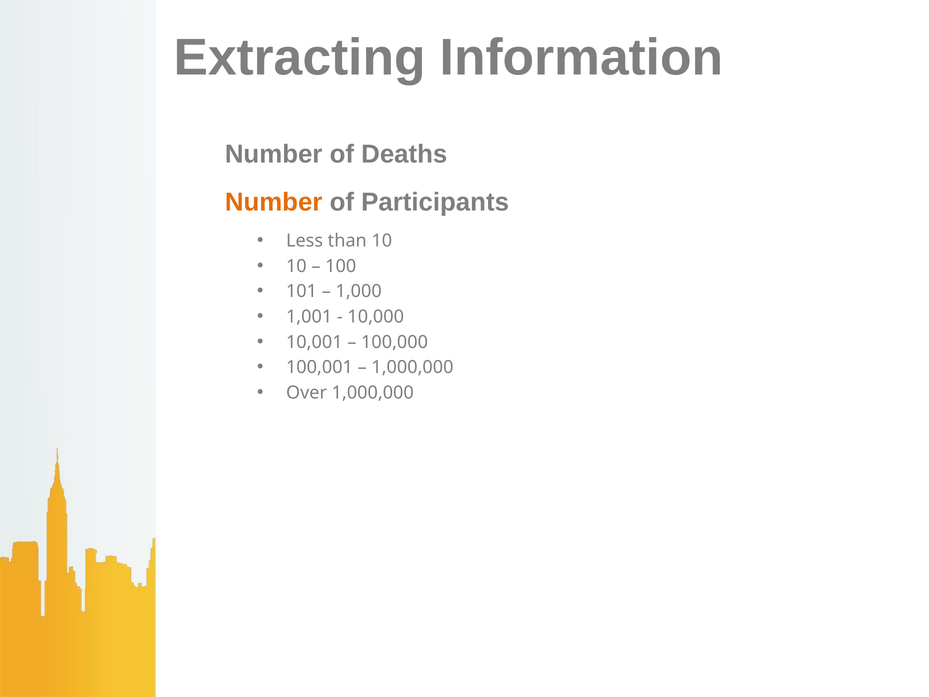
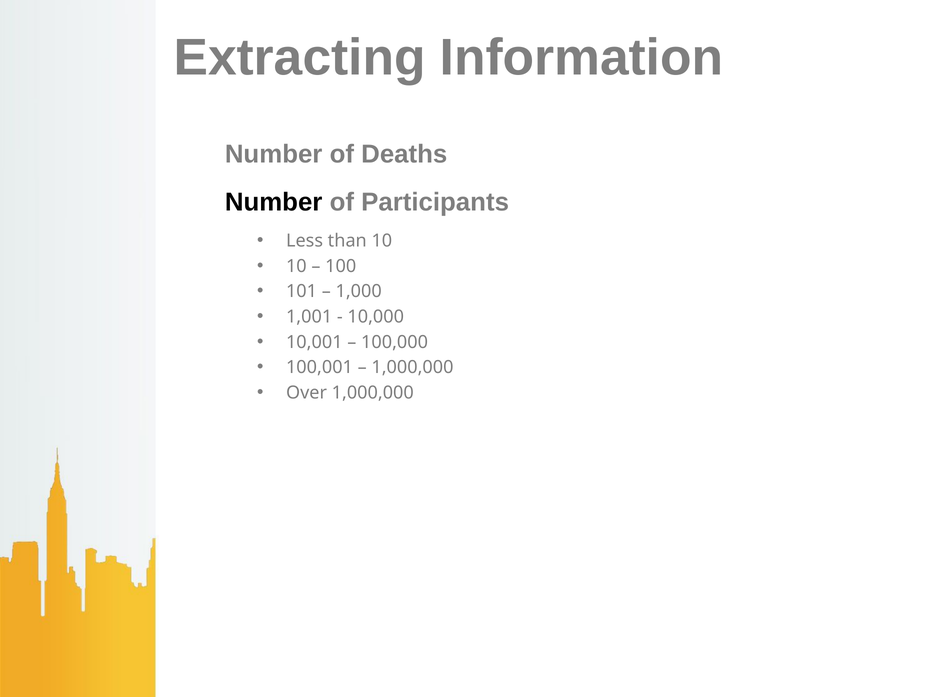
Number at (274, 202) colour: orange -> black
